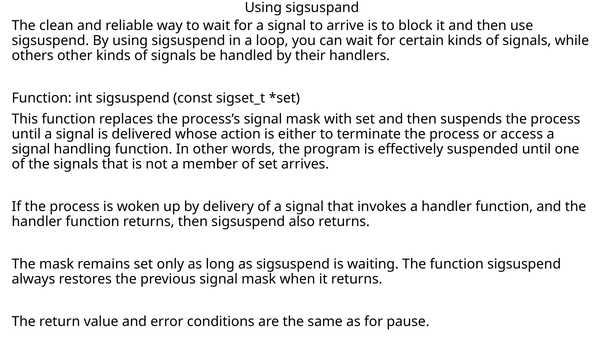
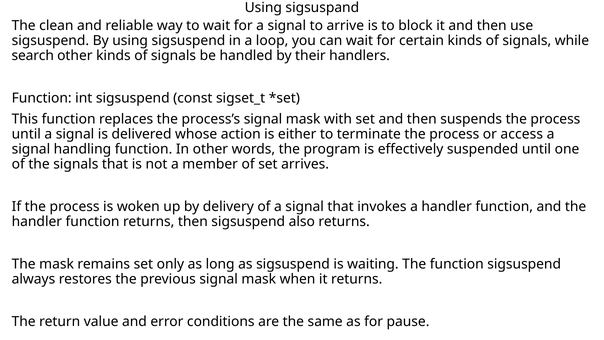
others: others -> search
